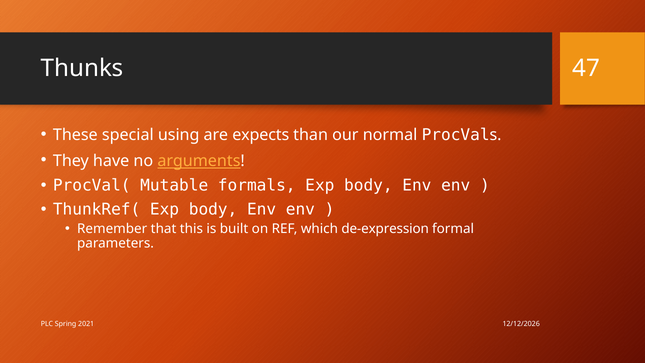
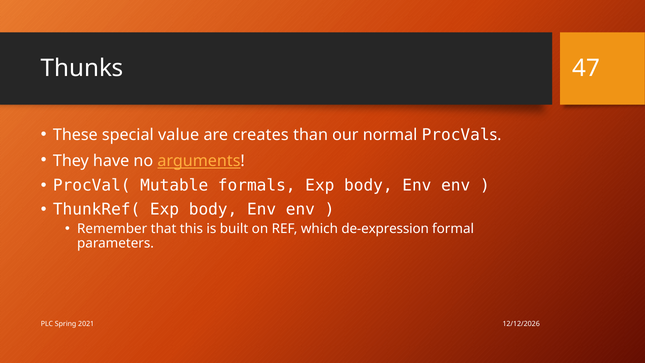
using: using -> value
expects: expects -> creates
